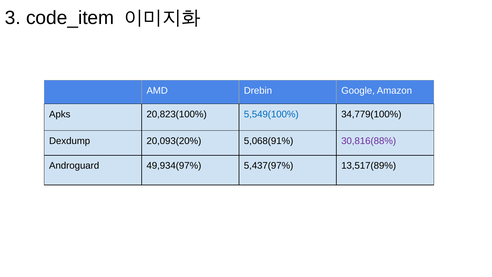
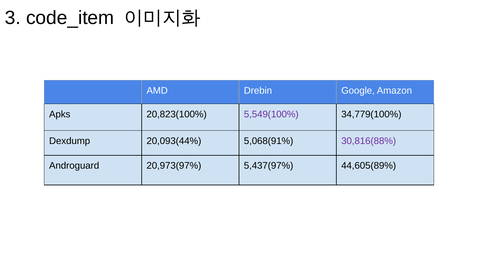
5,549(100% colour: blue -> purple
20,093(20%: 20,093(20% -> 20,093(44%
49,934(97%: 49,934(97% -> 20,973(97%
13,517(89%: 13,517(89% -> 44,605(89%
